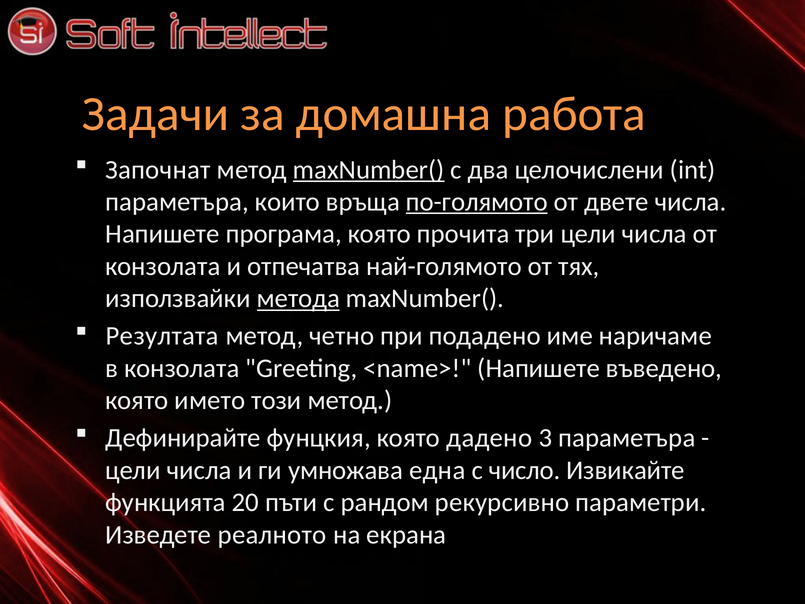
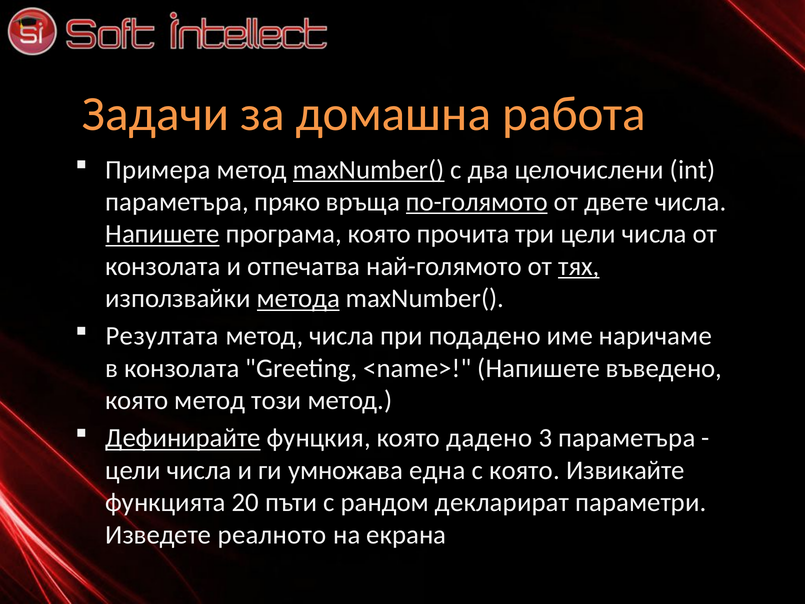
Започнат: Започнат -> Примера
които: които -> пряко
Напишете at (162, 234) underline: none -> present
тях underline: none -> present
метод четно: четно -> числа
която името: името -> метод
Дефинирайте underline: none -> present
с число: число -> която
рекурсивно: рекурсивно -> декларират
